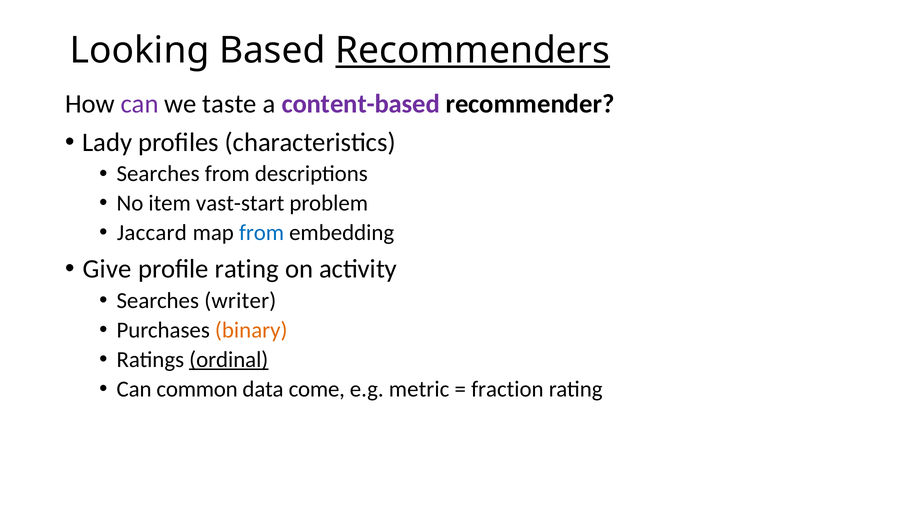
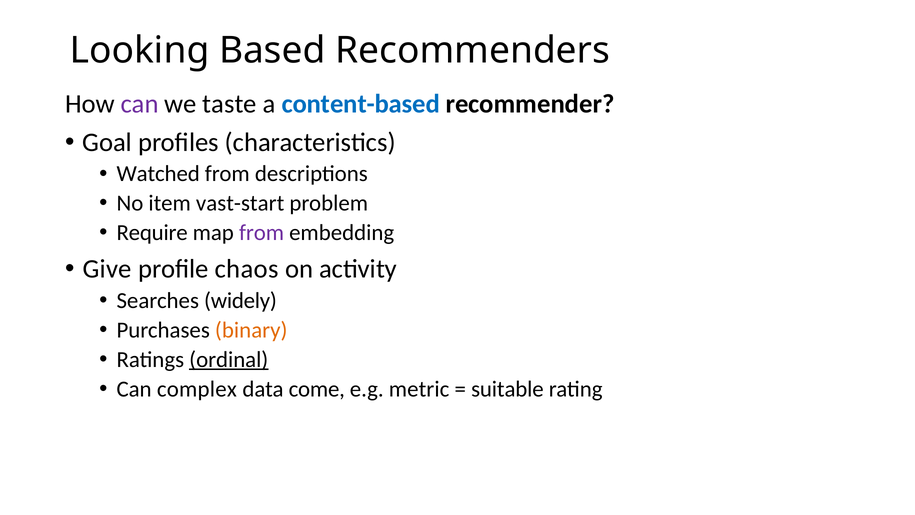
Recommenders underline: present -> none
content-based colour: purple -> blue
Lady: Lady -> Goal
Searches at (158, 174): Searches -> Watched
Jaccard: Jaccard -> Require
from at (262, 233) colour: blue -> purple
profile rating: rating -> chaos
writer: writer -> widely
common: common -> complex
fraction: fraction -> suitable
